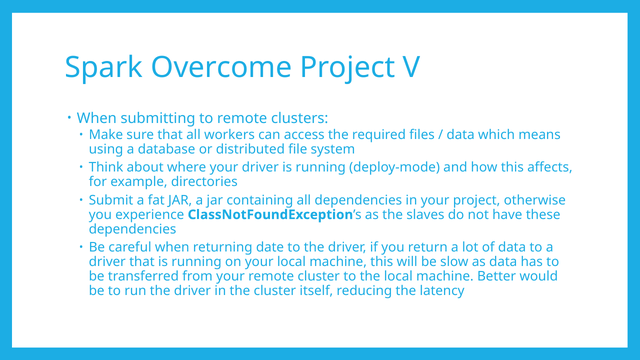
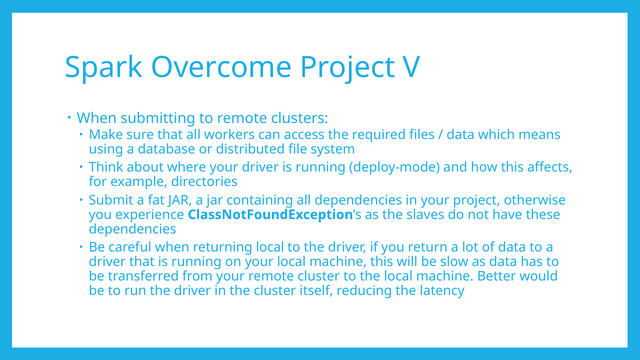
returning date: date -> local
